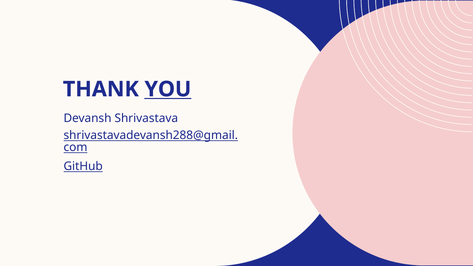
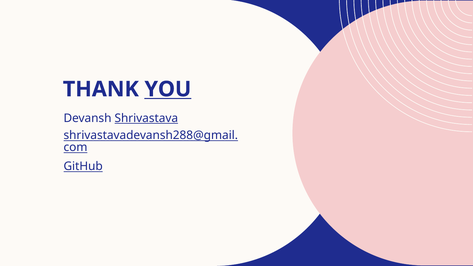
Shrivastava underline: none -> present
